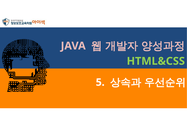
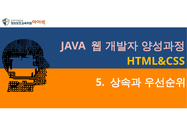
HTML&CSS colour: light green -> yellow
